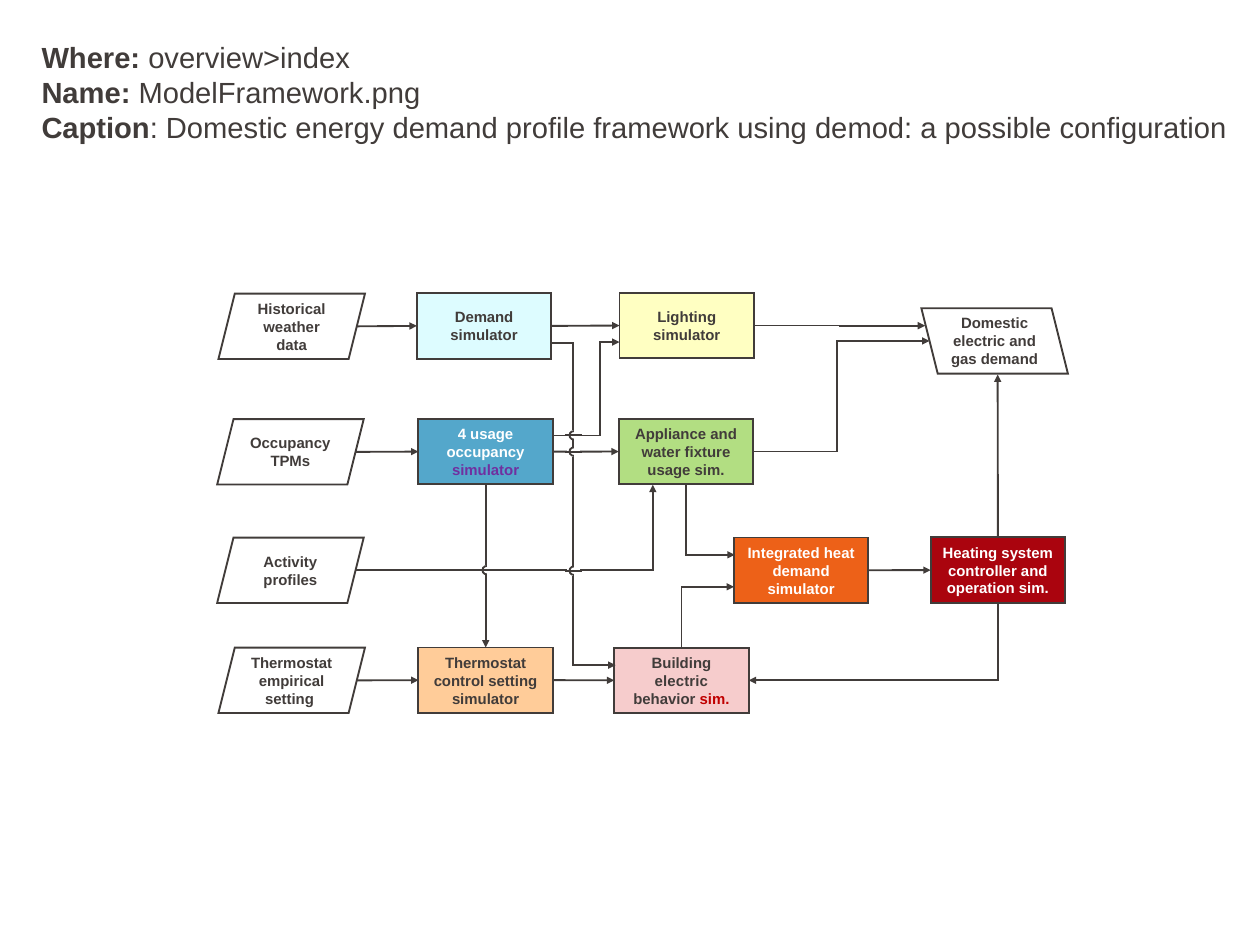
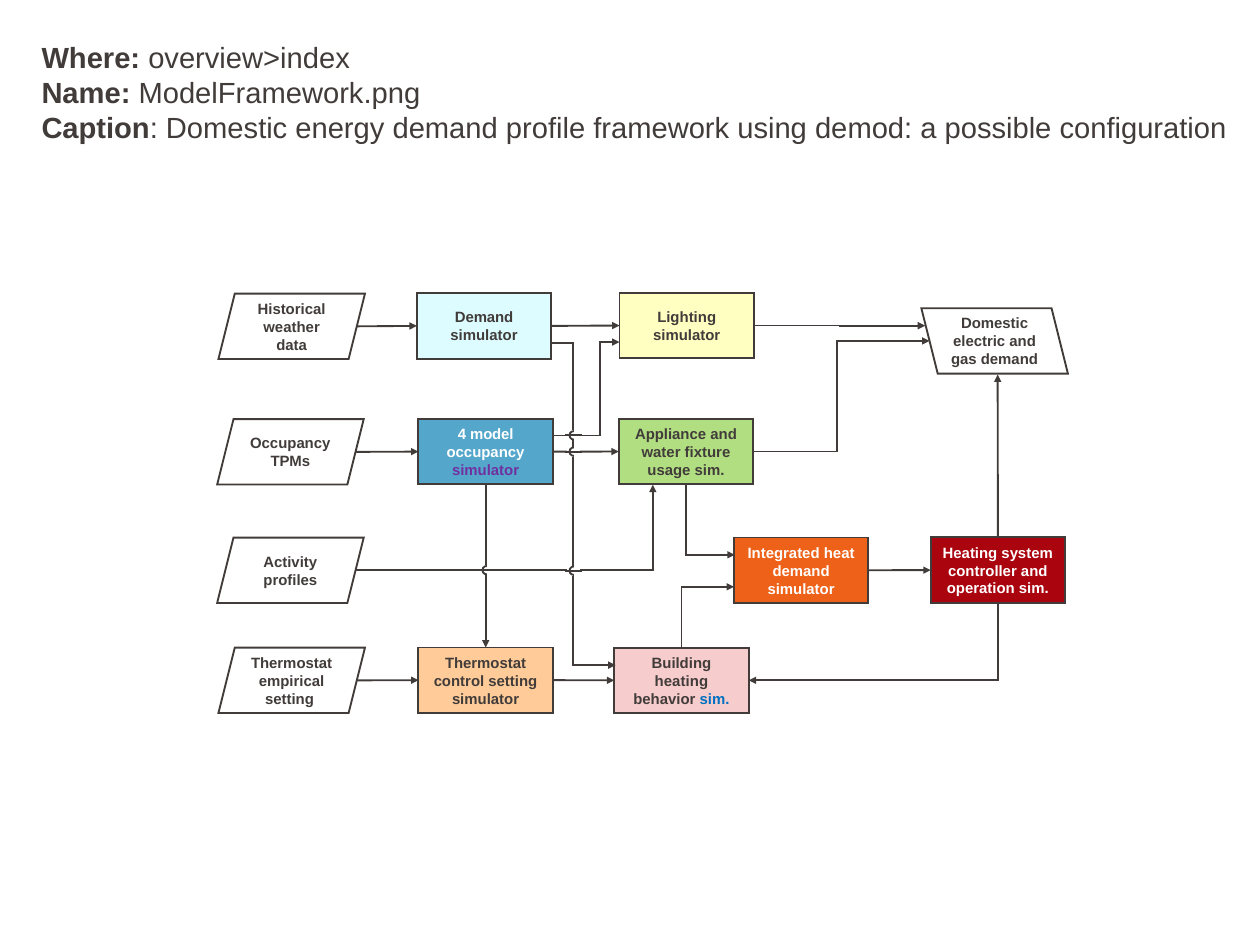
4 usage: usage -> model
electric at (681, 682): electric -> heating
sim at (715, 699) colour: red -> blue
